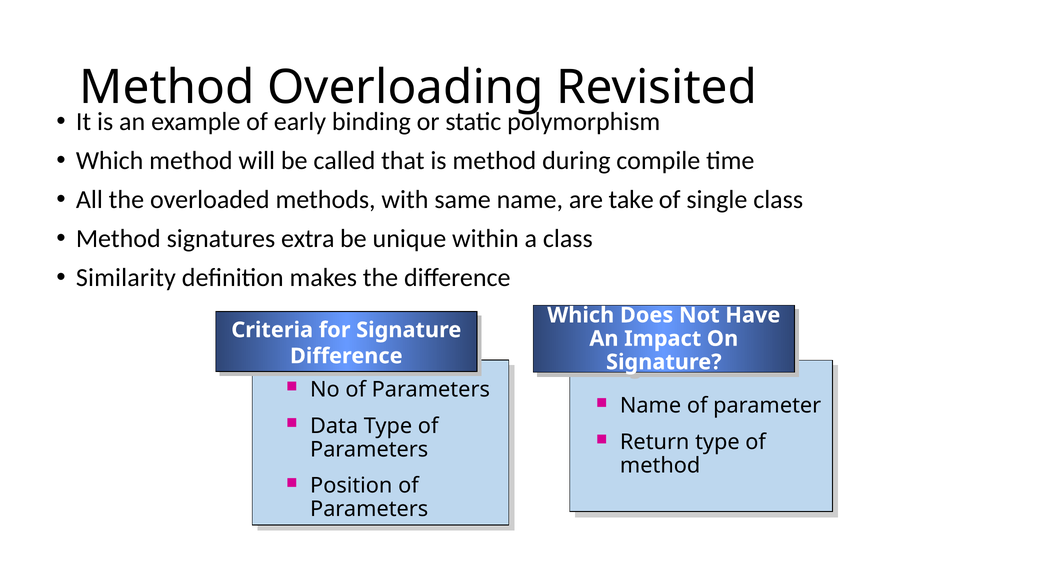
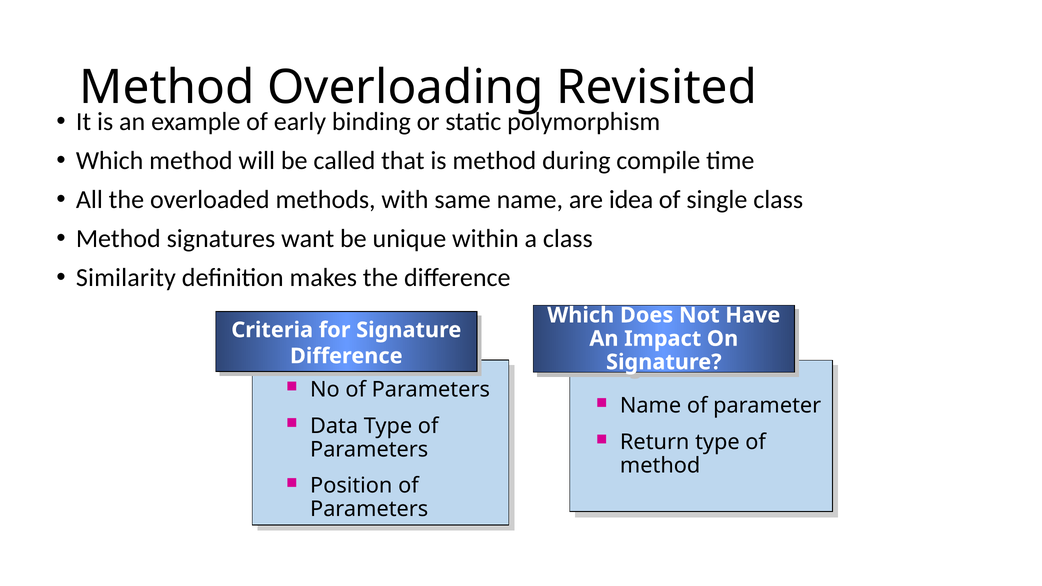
take: take -> idea
extra: extra -> want
